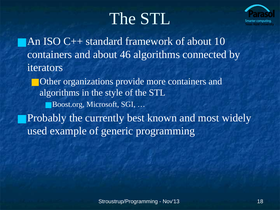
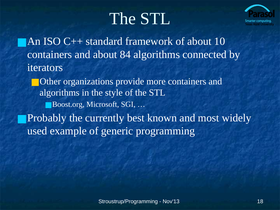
46: 46 -> 84
